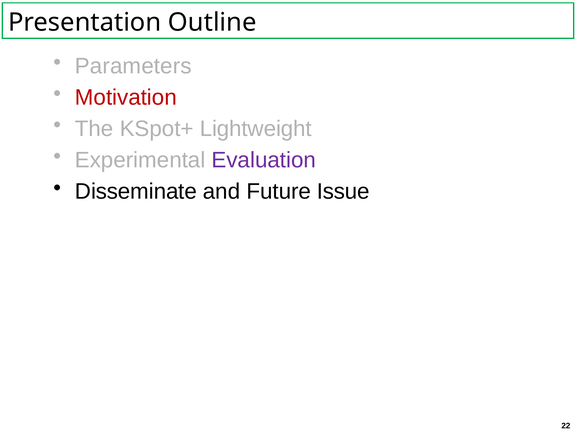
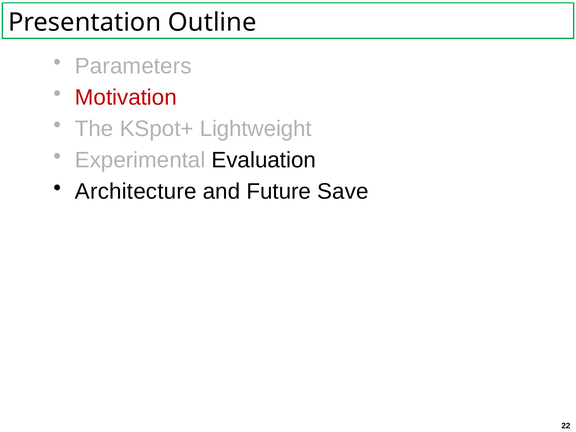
Evaluation colour: purple -> black
Disseminate: Disseminate -> Architecture
Issue: Issue -> Save
